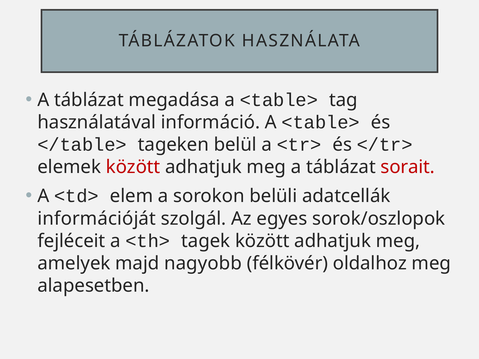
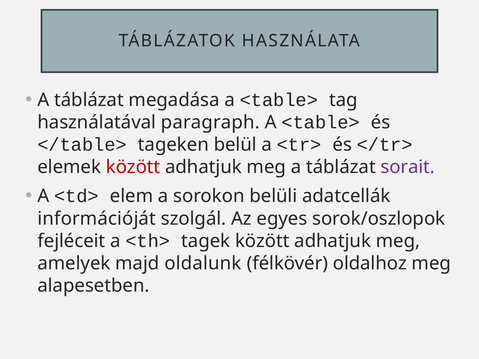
információ: információ -> paragraph
sorait colour: red -> purple
nagyobb: nagyobb -> oldalunk
